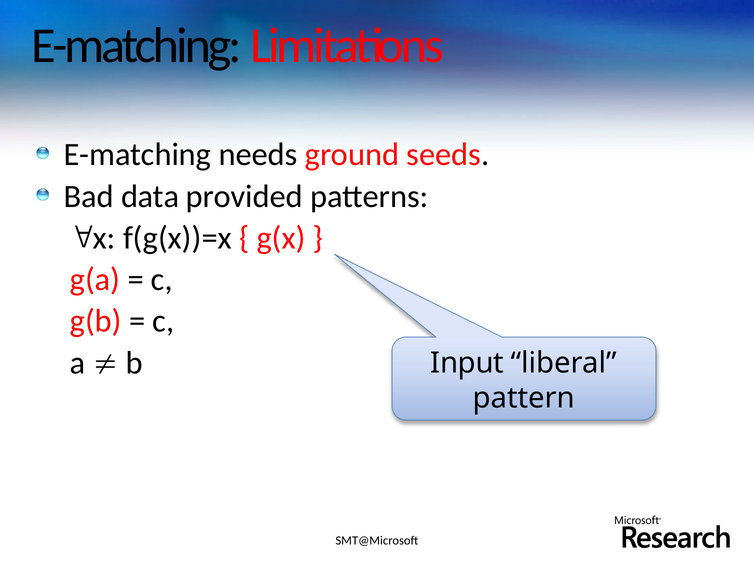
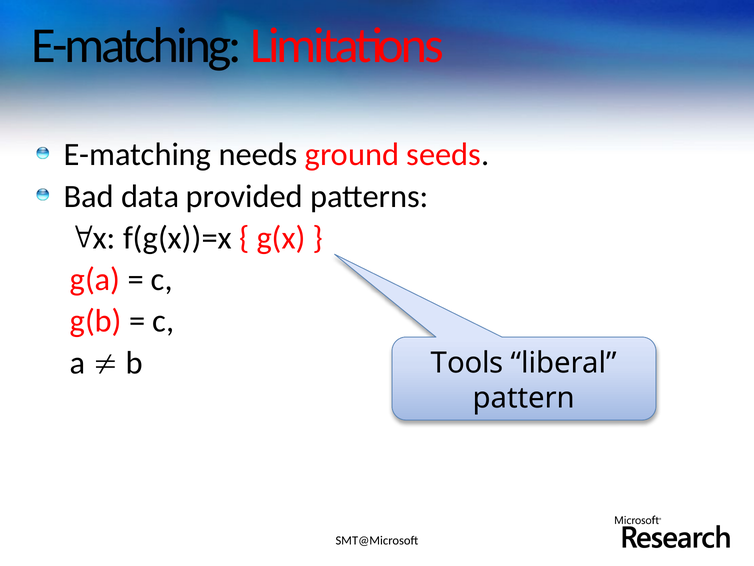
Input: Input -> Tools
